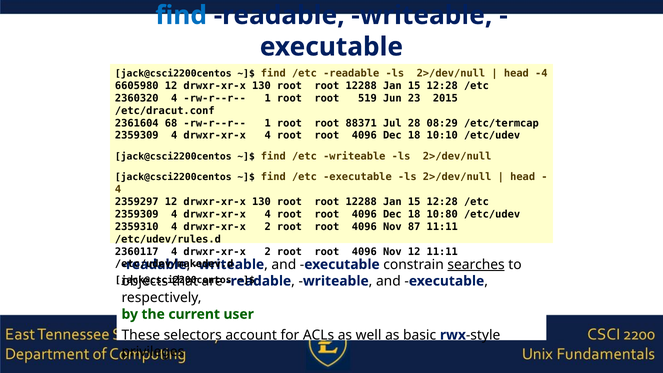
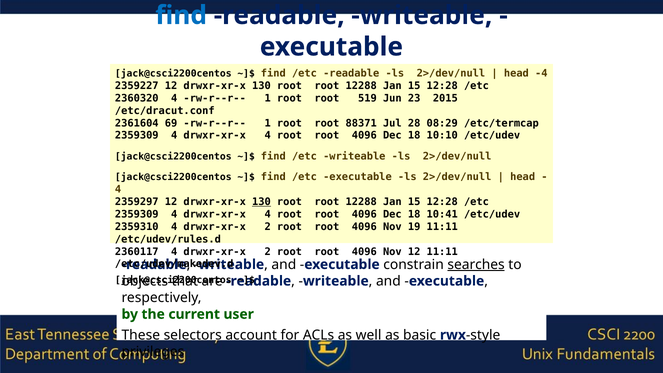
6605980: 6605980 -> 2359227
68: 68 -> 69
130 at (261, 202) underline: none -> present
10:80: 10:80 -> 10:41
87: 87 -> 19
